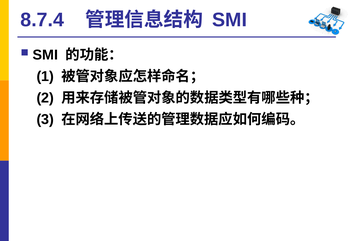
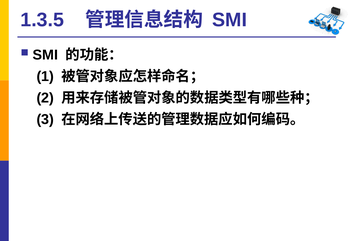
8.7.4: 8.7.4 -> 1.3.5
